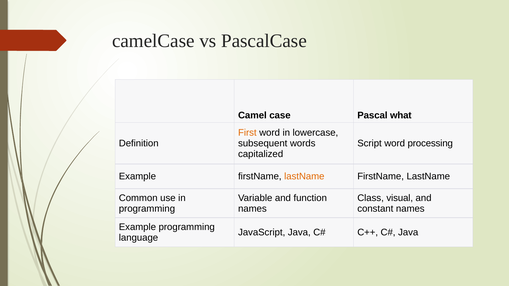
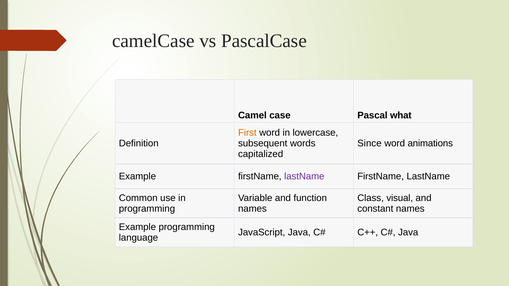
Script: Script -> Since
processing: processing -> animations
lastName at (304, 177) colour: orange -> purple
